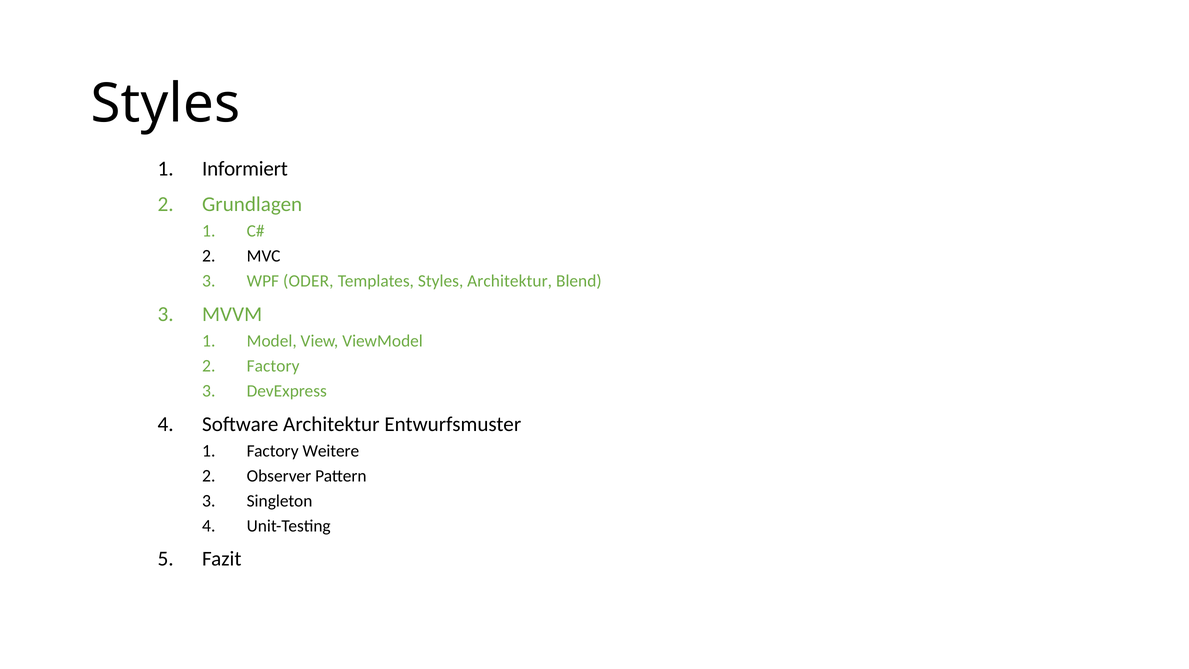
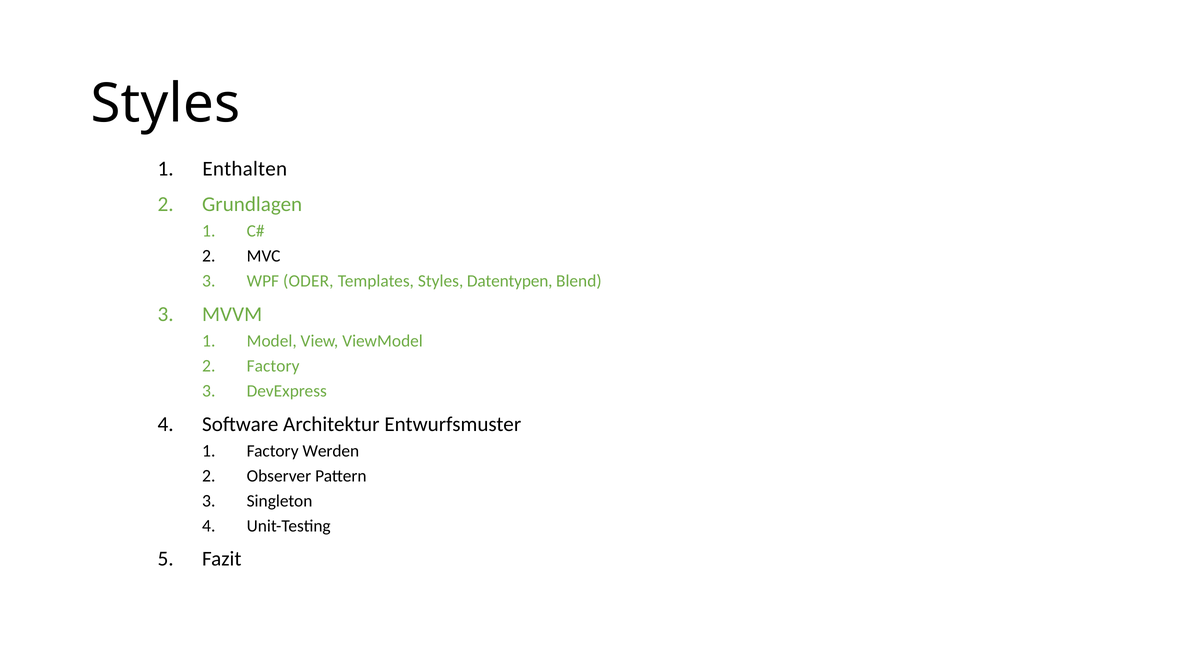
Informiert: Informiert -> Enthalten
Styles Architektur: Architektur -> Datentypen
Weitere: Weitere -> Werden
